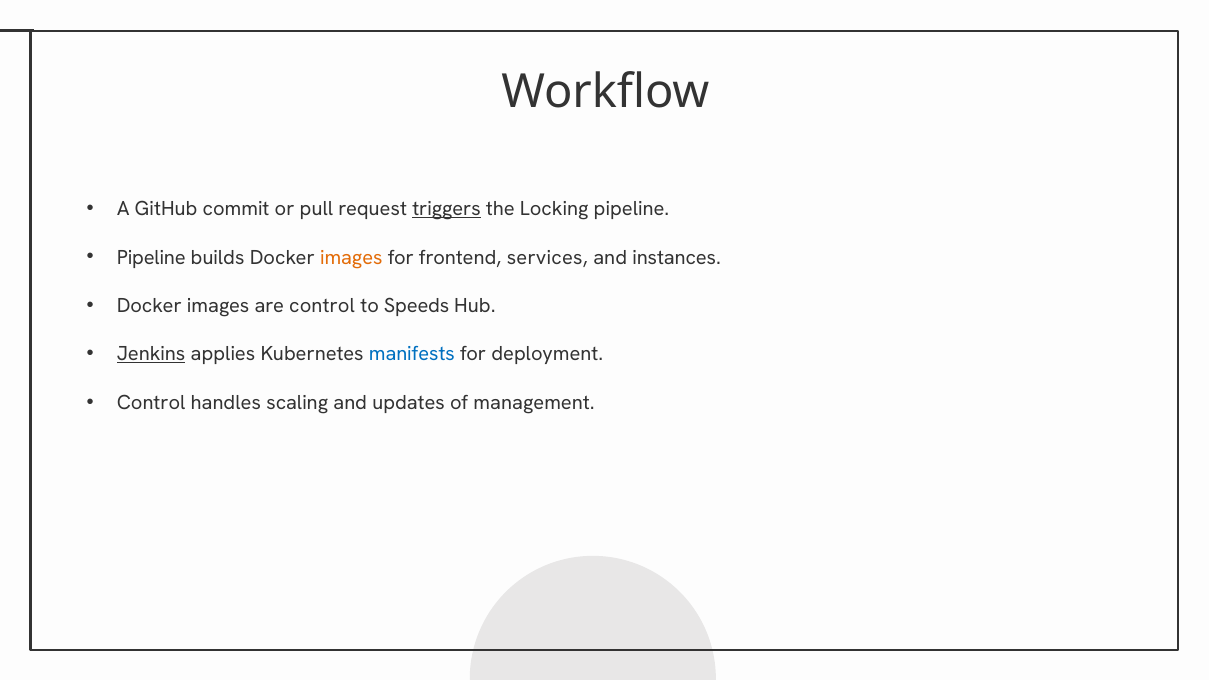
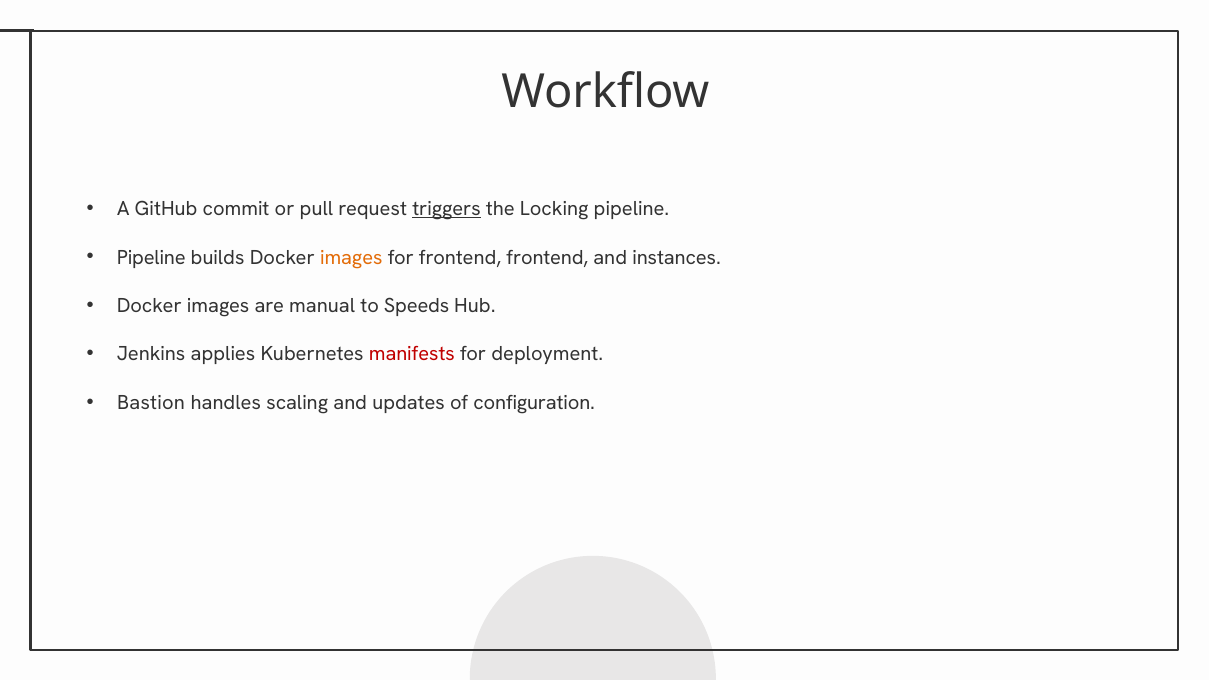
frontend services: services -> frontend
are control: control -> manual
Jenkins underline: present -> none
manifests colour: blue -> red
Control at (151, 403): Control -> Bastion
management: management -> configuration
